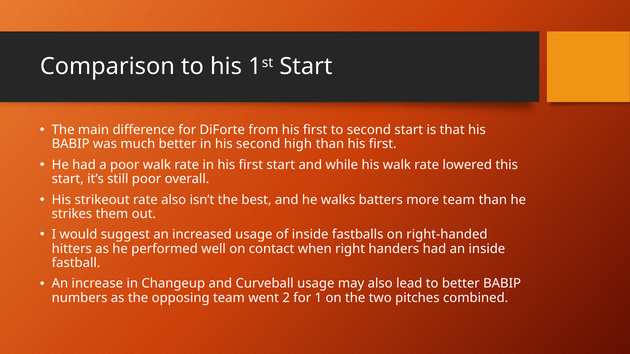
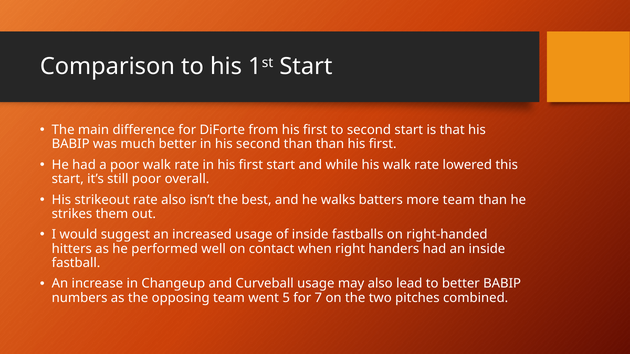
second high: high -> than
2: 2 -> 5
1: 1 -> 7
